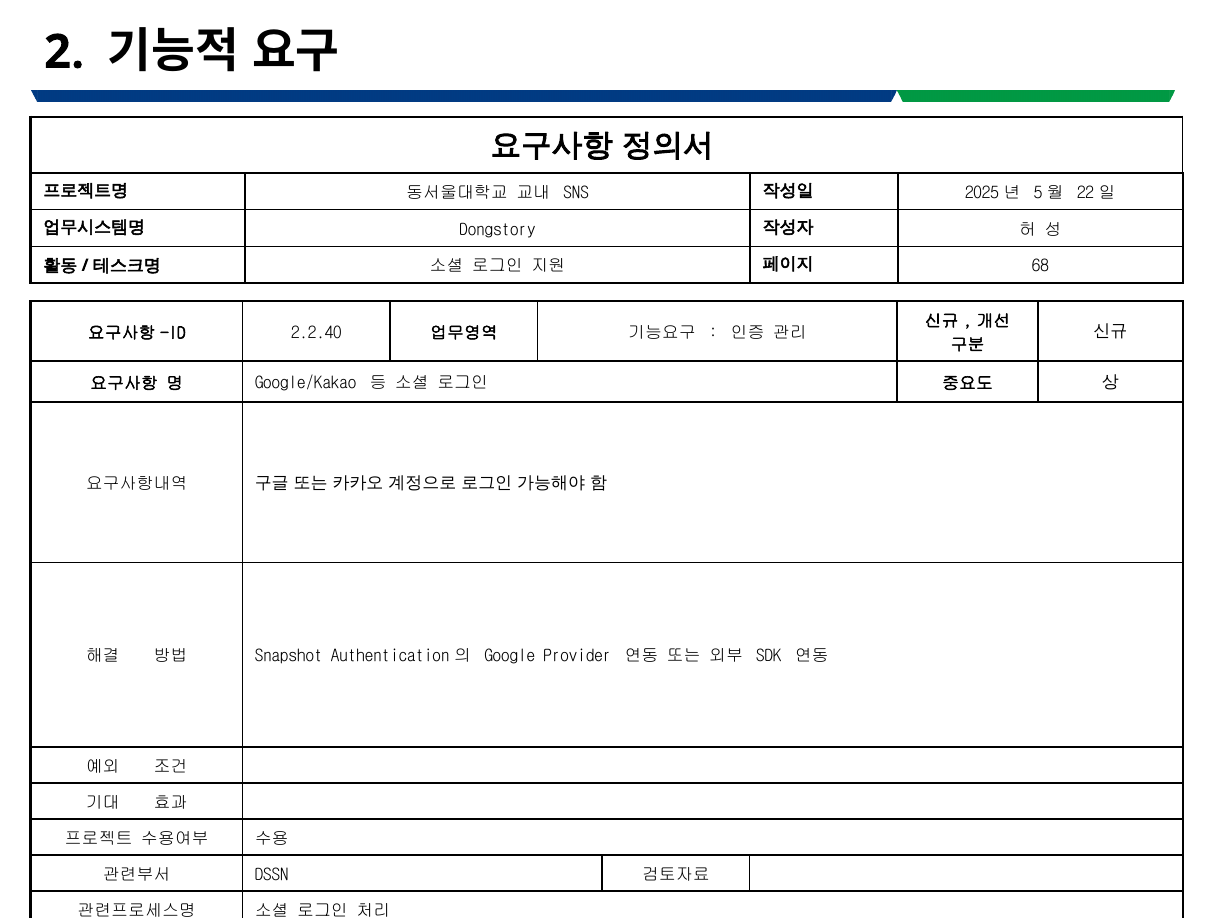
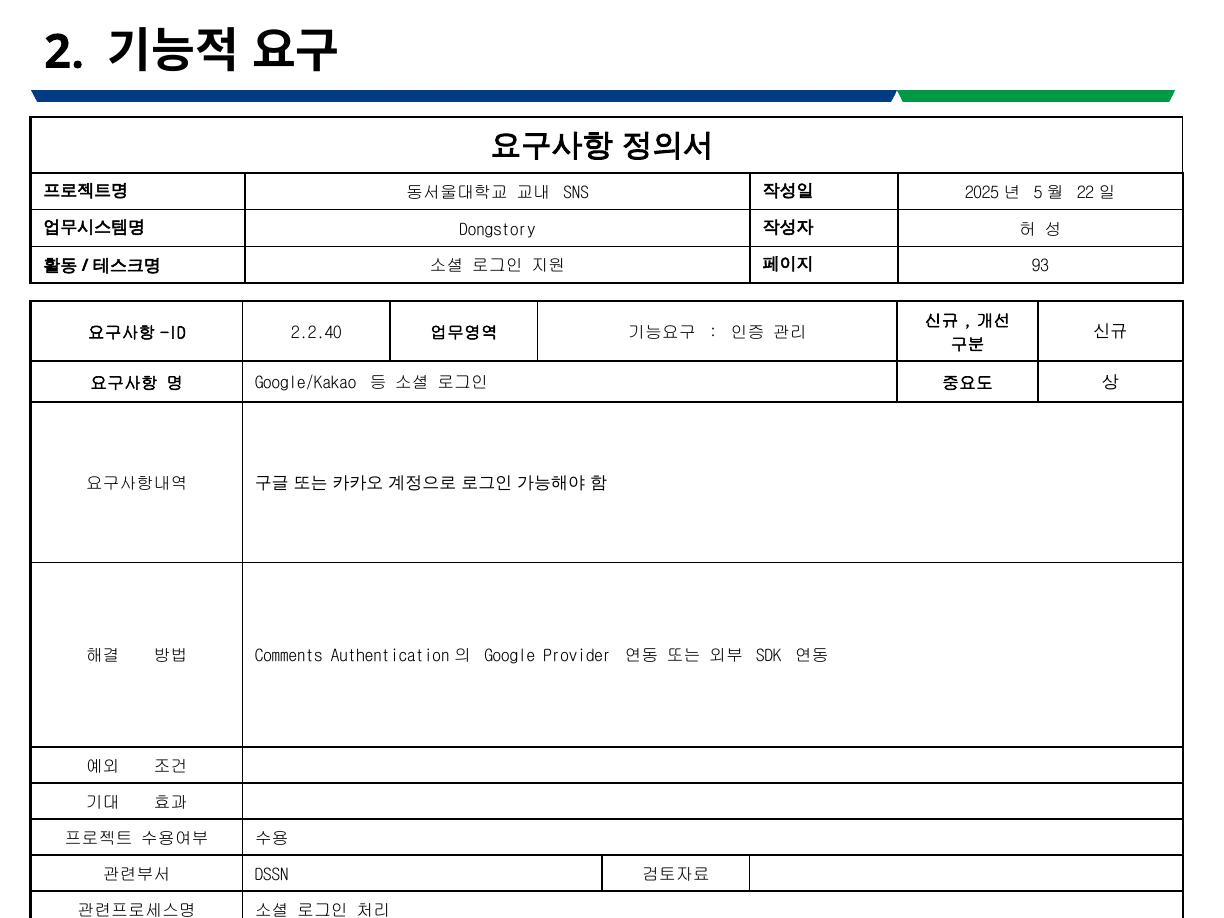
68: 68 -> 93
Snapshot: Snapshot -> Comments
